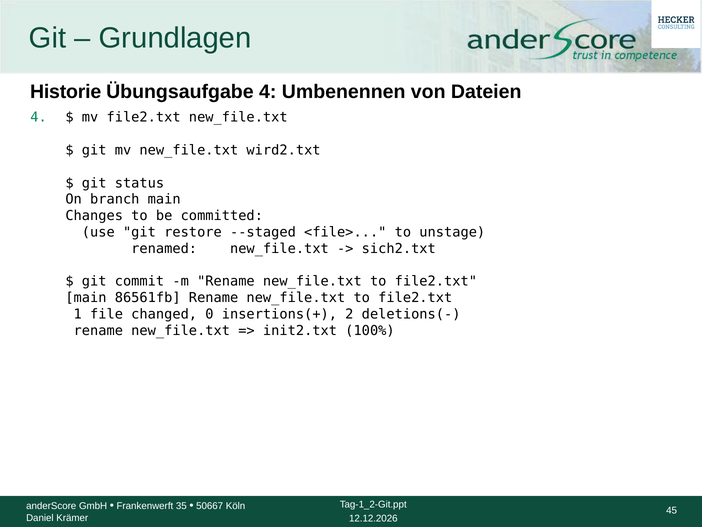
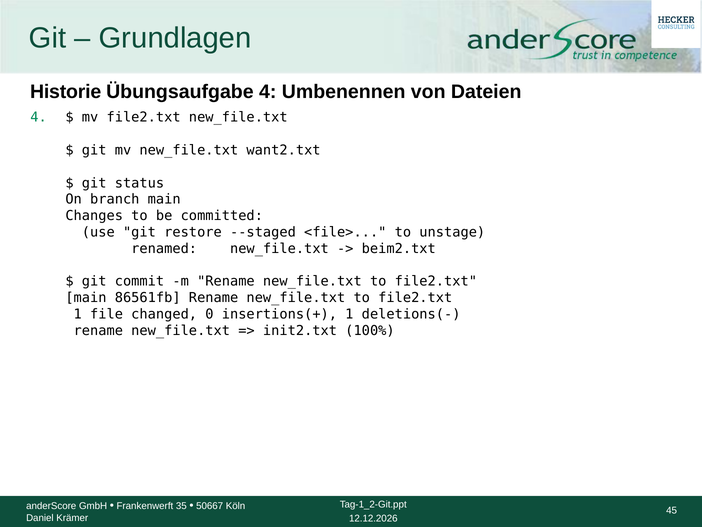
wird2.txt: wird2.txt -> want2.txt
sich2.txt: sich2.txt -> beim2.txt
insertions(+ 2: 2 -> 1
